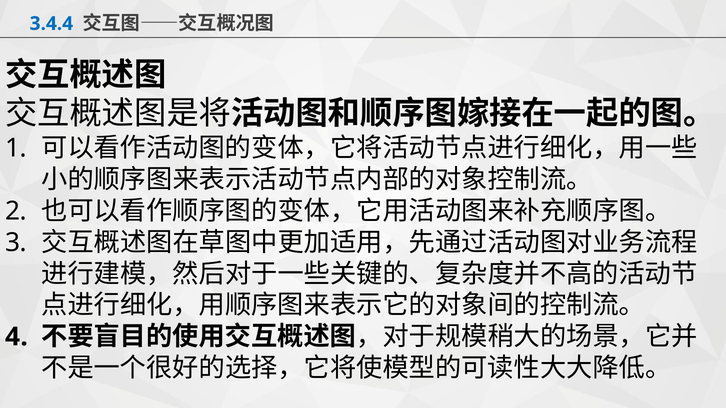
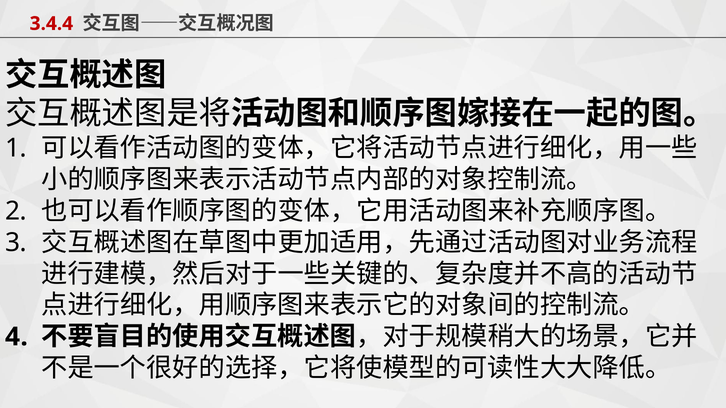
3.4.4 colour: blue -> red
